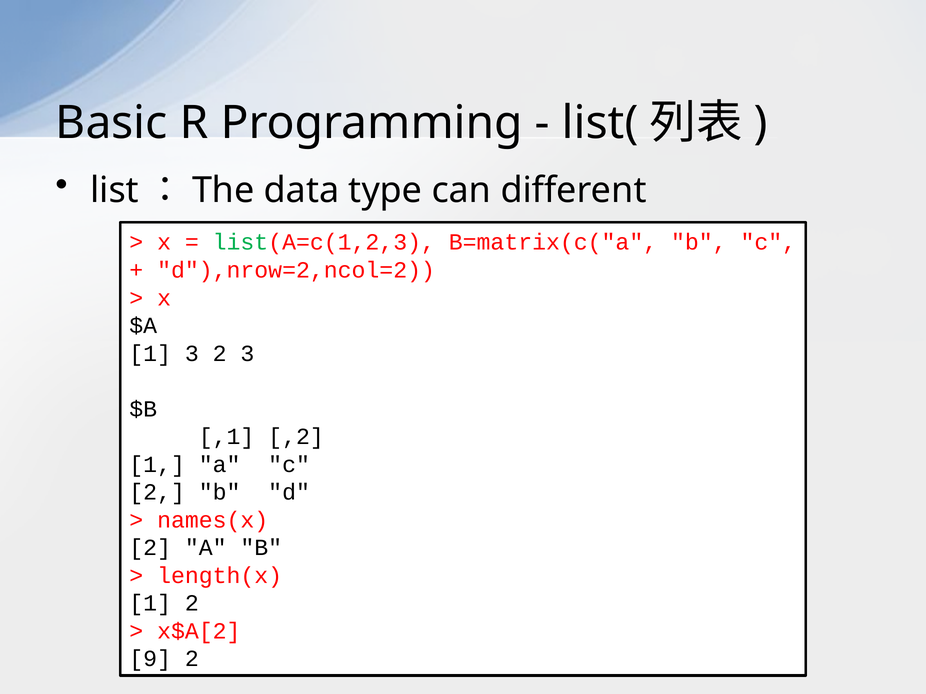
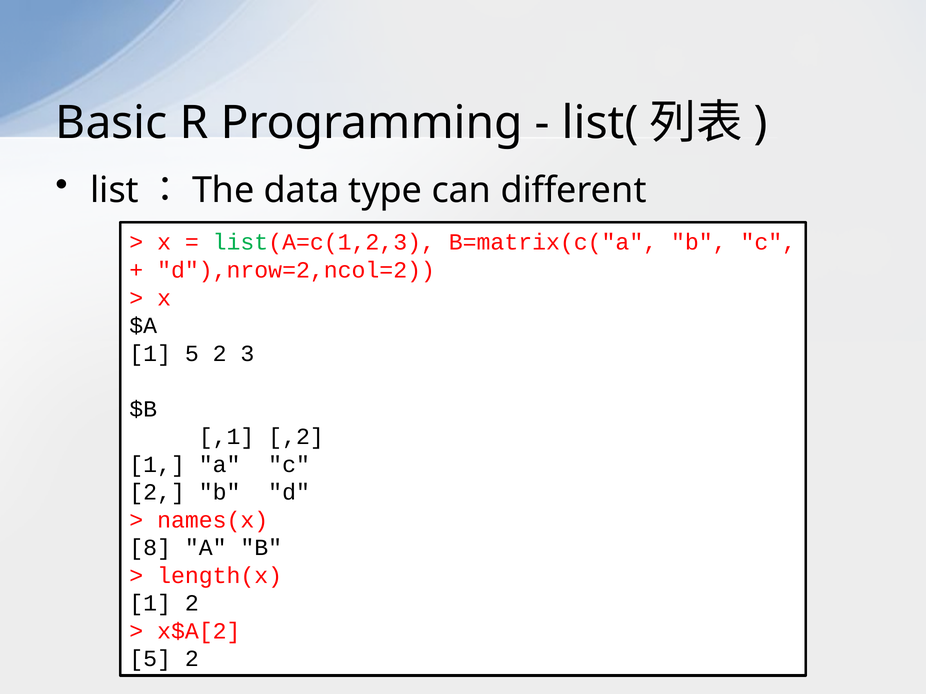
1 3: 3 -> 5
2 at (150, 548): 2 -> 8
9 at (150, 659): 9 -> 5
